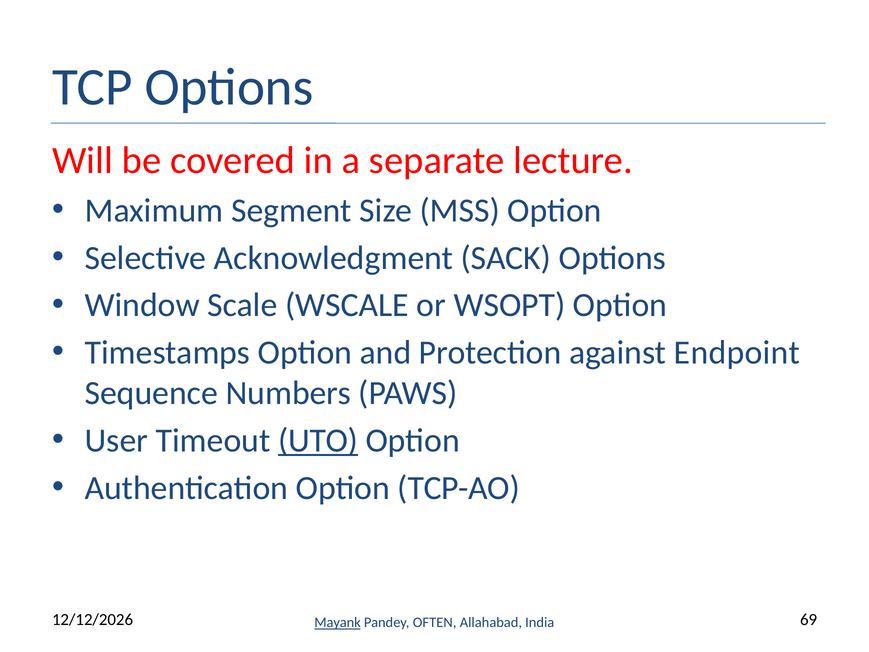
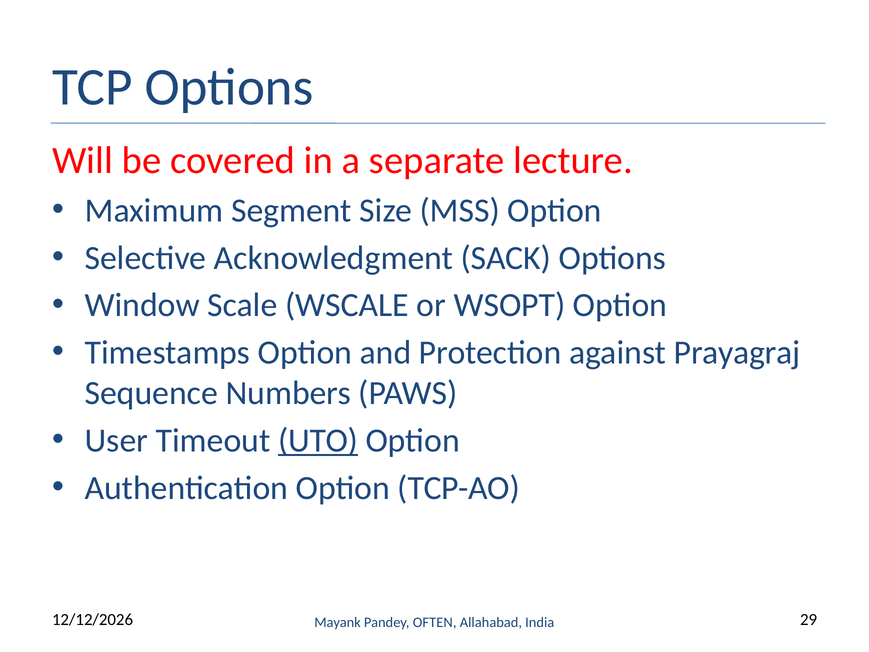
Endpoint: Endpoint -> Prayagraj
Mayank underline: present -> none
69: 69 -> 29
